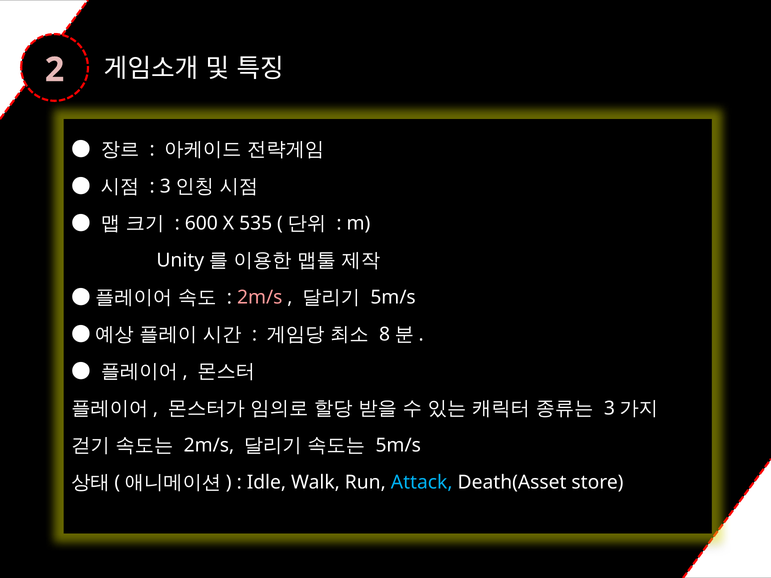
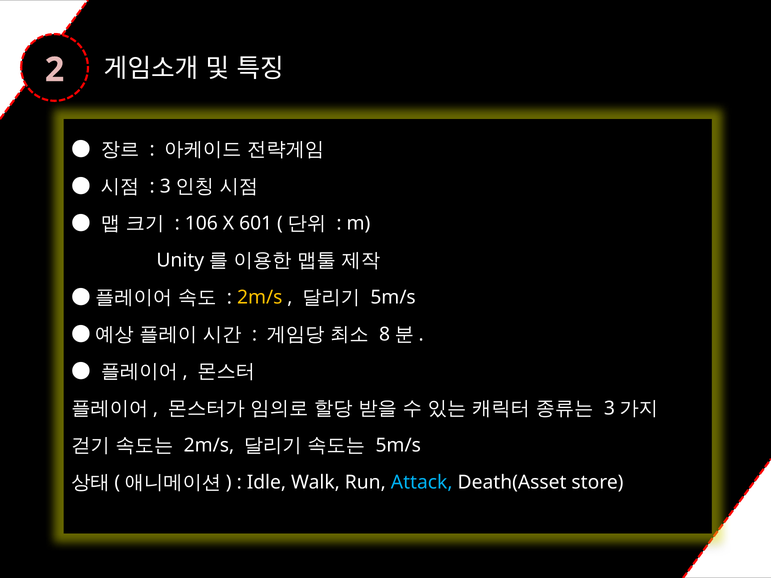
600: 600 -> 106
535: 535 -> 601
2m/s at (260, 298) colour: pink -> yellow
